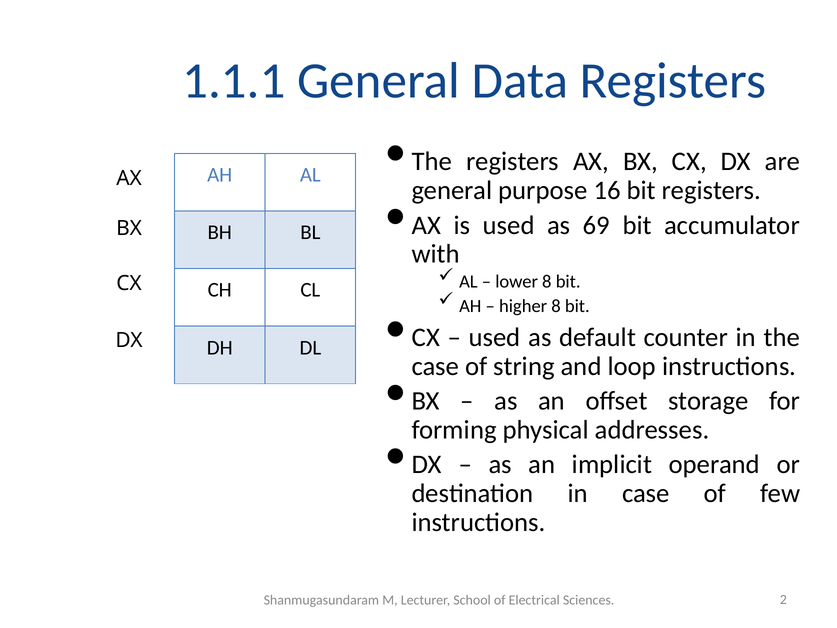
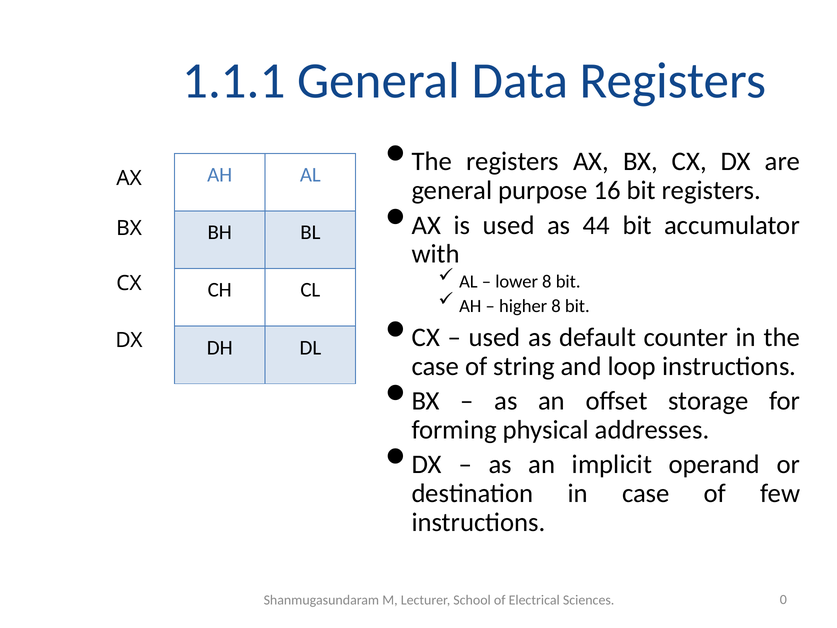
69: 69 -> 44
2: 2 -> 0
